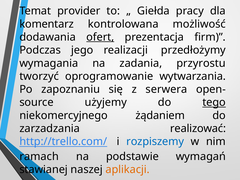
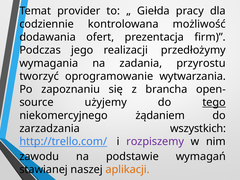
komentarz: komentarz -> codziennie
ofert underline: present -> none
serwera: serwera -> brancha
realizować: realizować -> wszystkich
rozpiszemy colour: blue -> purple
ramach: ramach -> zawodu
